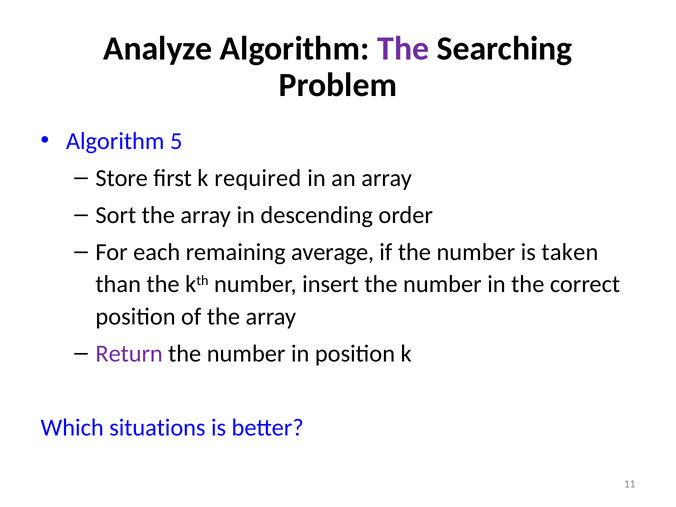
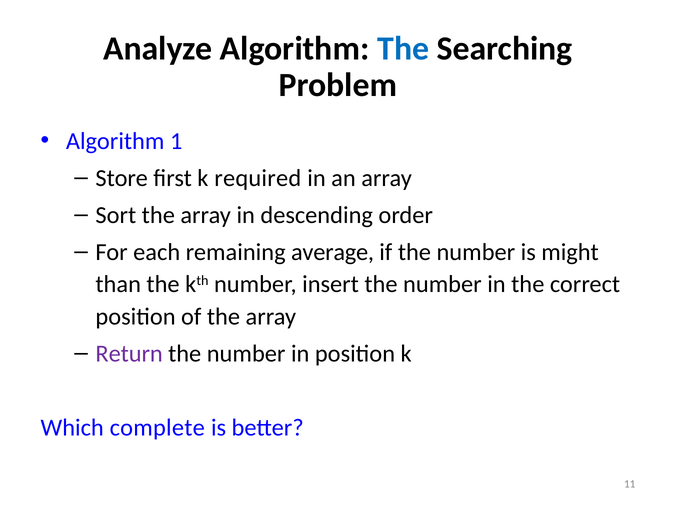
The at (403, 49) colour: purple -> blue
5: 5 -> 1
taken: taken -> might
situations: situations -> complete
